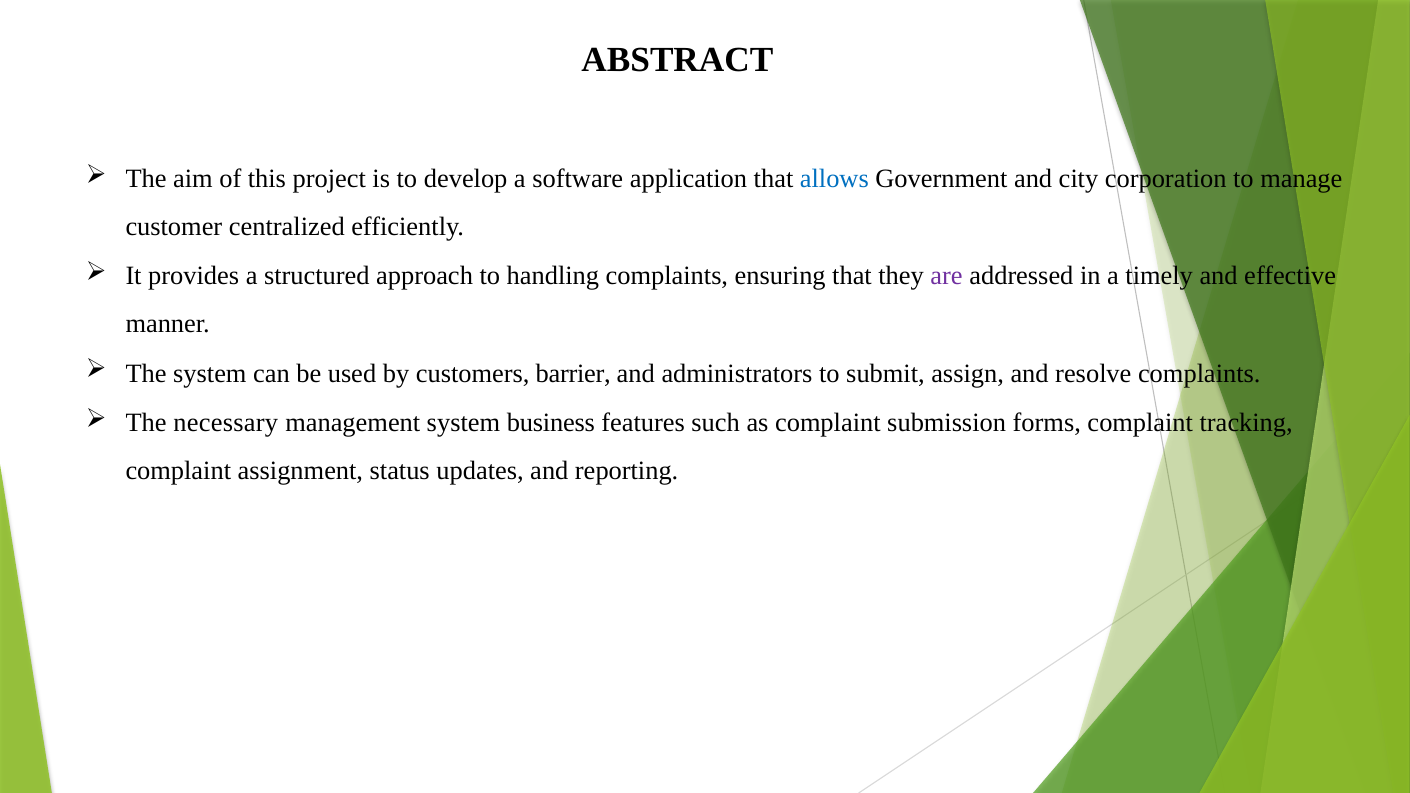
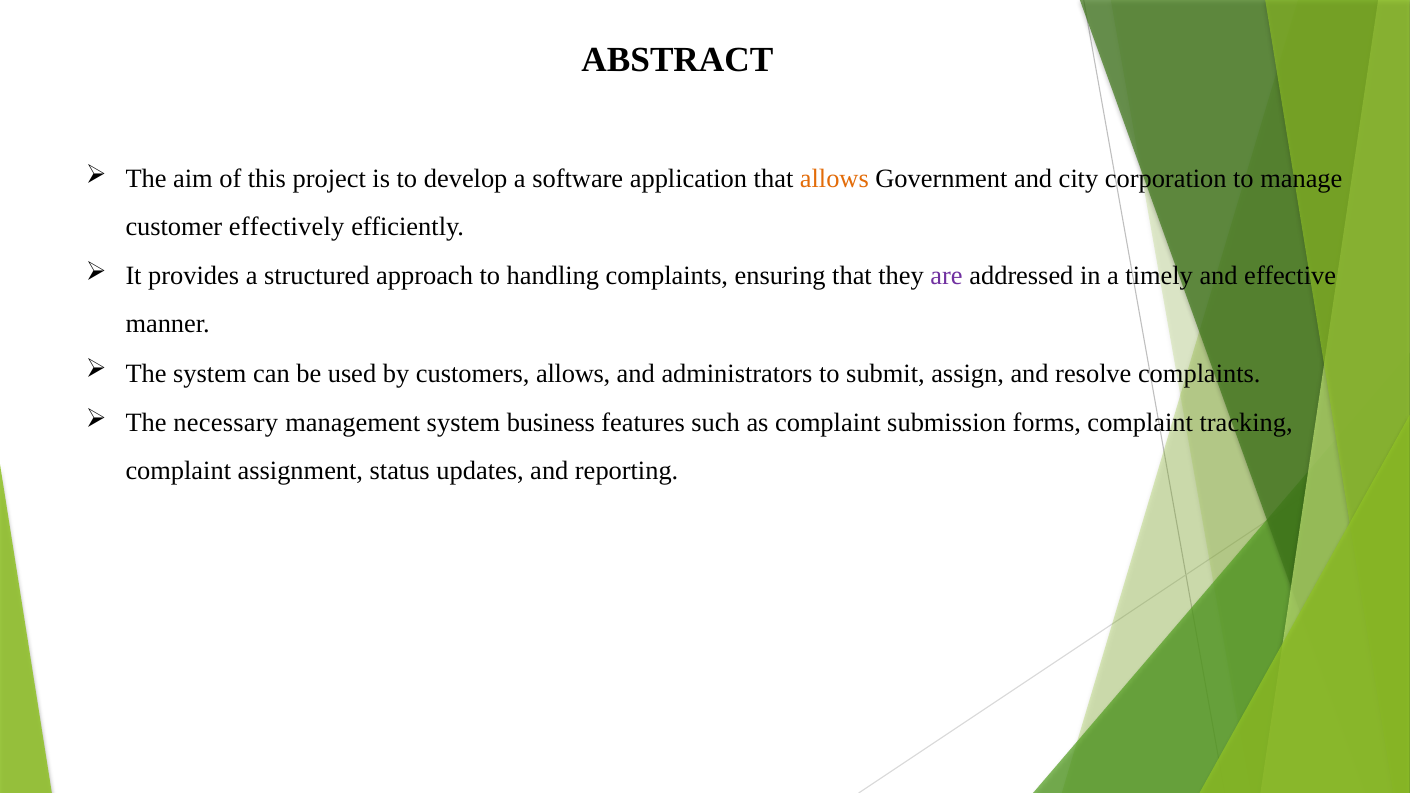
allows at (834, 179) colour: blue -> orange
centralized: centralized -> effectively
customers barrier: barrier -> allows
